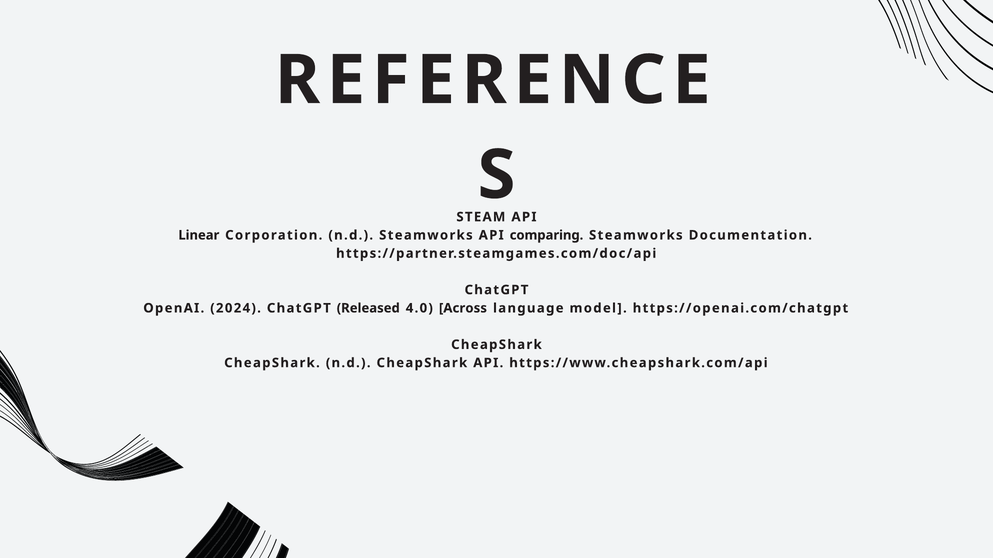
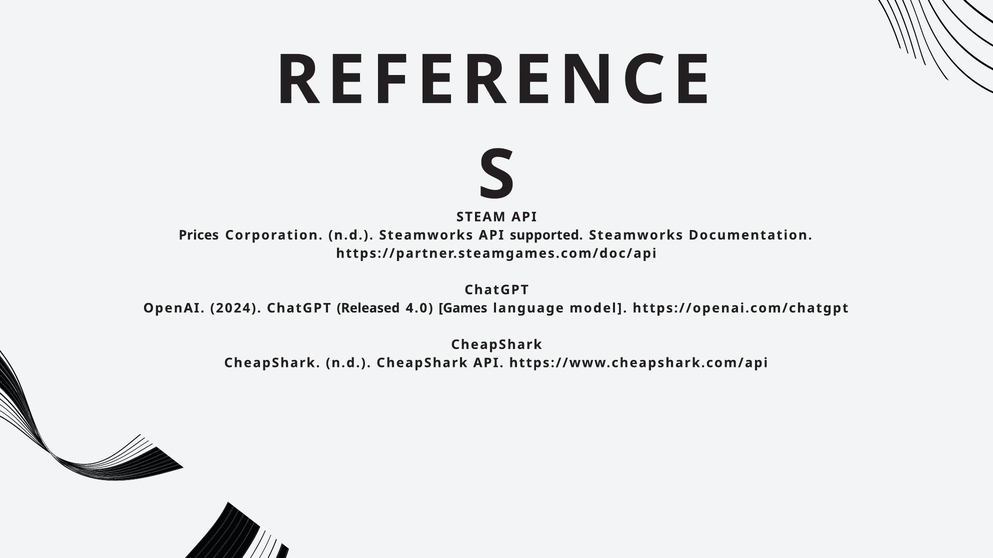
Linear: Linear -> Prices
comparing: comparing -> supported
Across: Across -> Games
